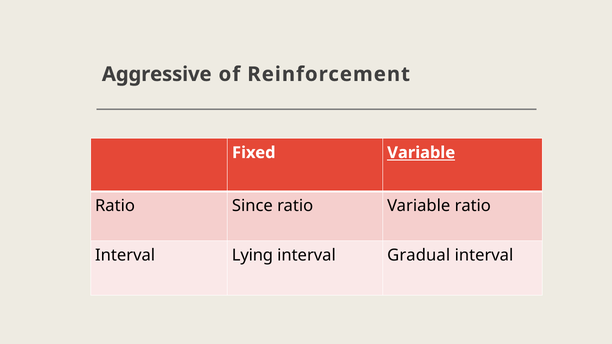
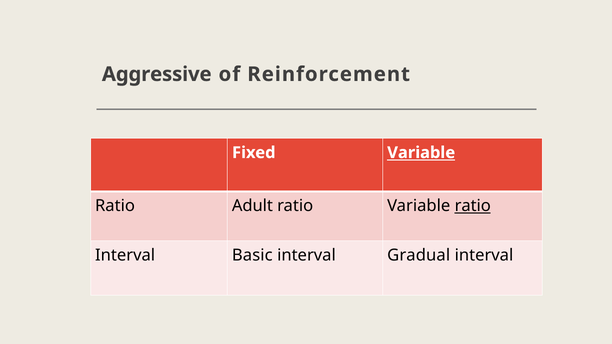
Since: Since -> Adult
ratio at (473, 206) underline: none -> present
Lying: Lying -> Basic
